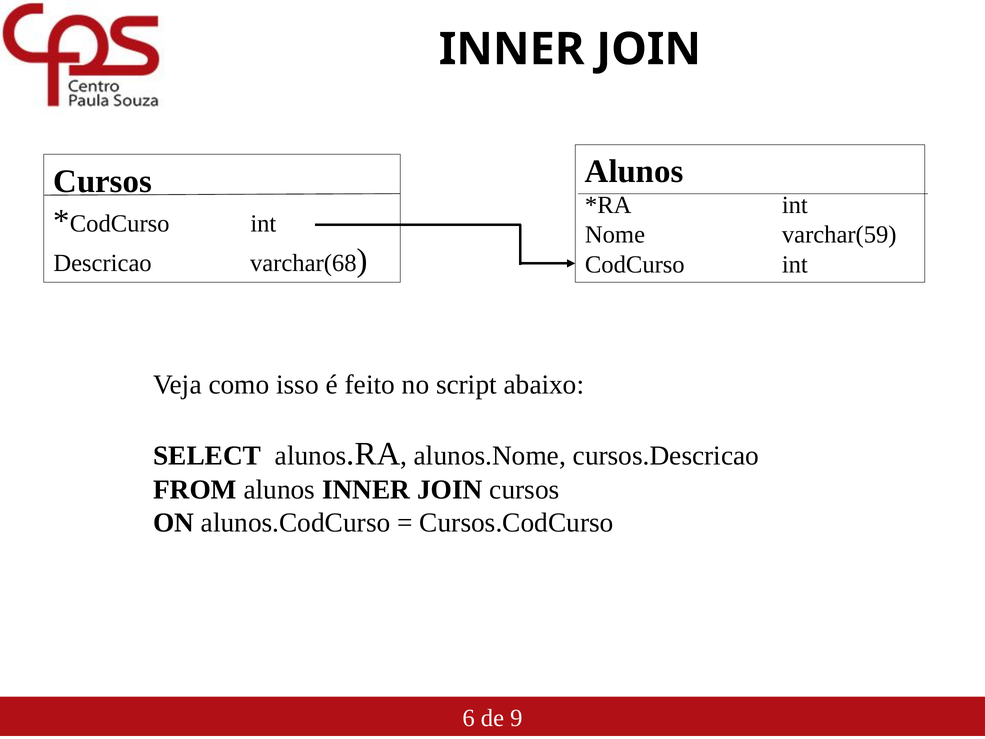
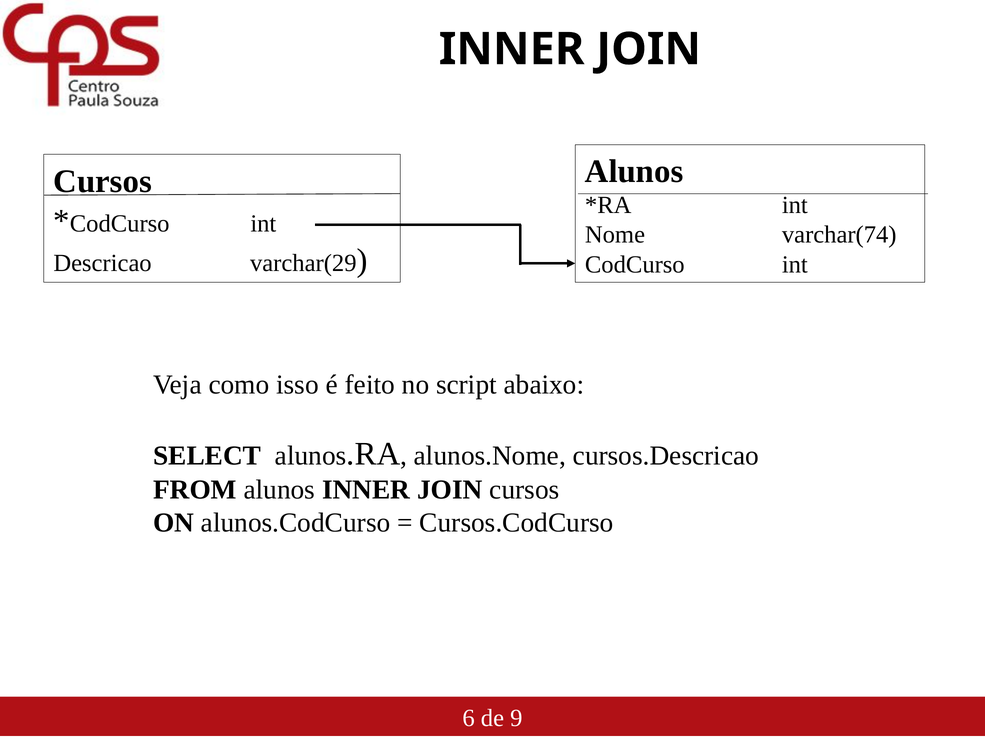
varchar(59: varchar(59 -> varchar(74
varchar(68: varchar(68 -> varchar(29
